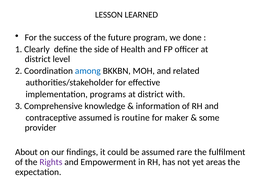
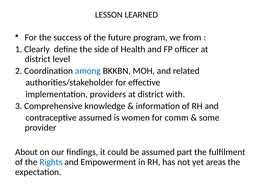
done: done -> from
programs: programs -> providers
routine: routine -> women
maker: maker -> comm
rare: rare -> part
Rights colour: purple -> blue
